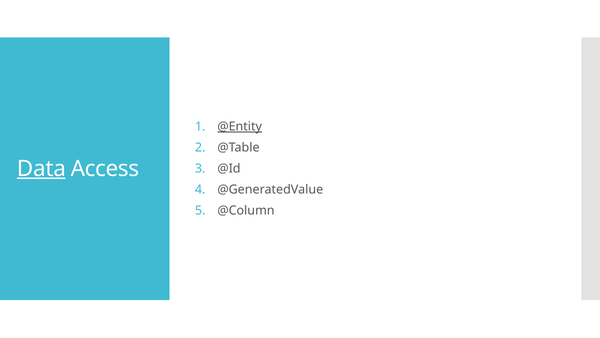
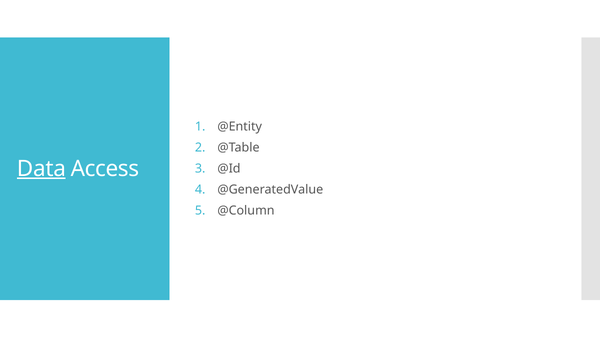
@Entity underline: present -> none
